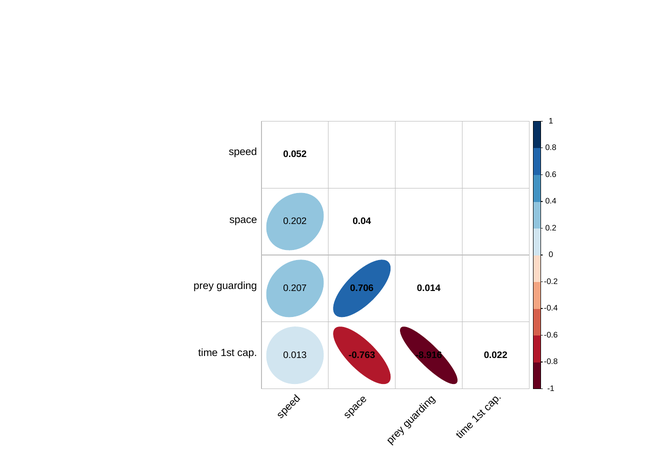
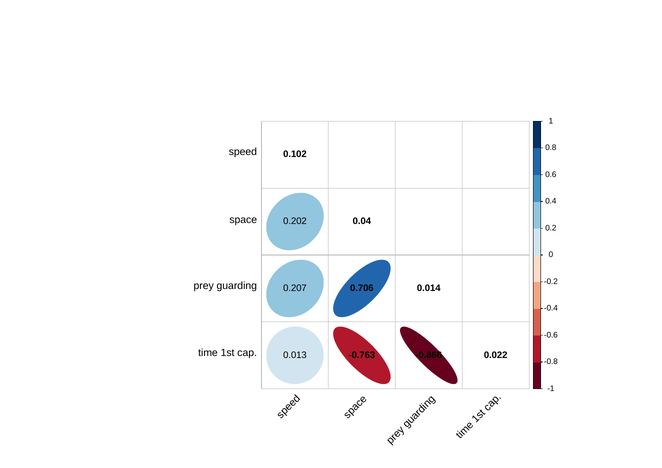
0.052: 0.052 -> 0.102
-8.916: -8.916 -> -0.866
